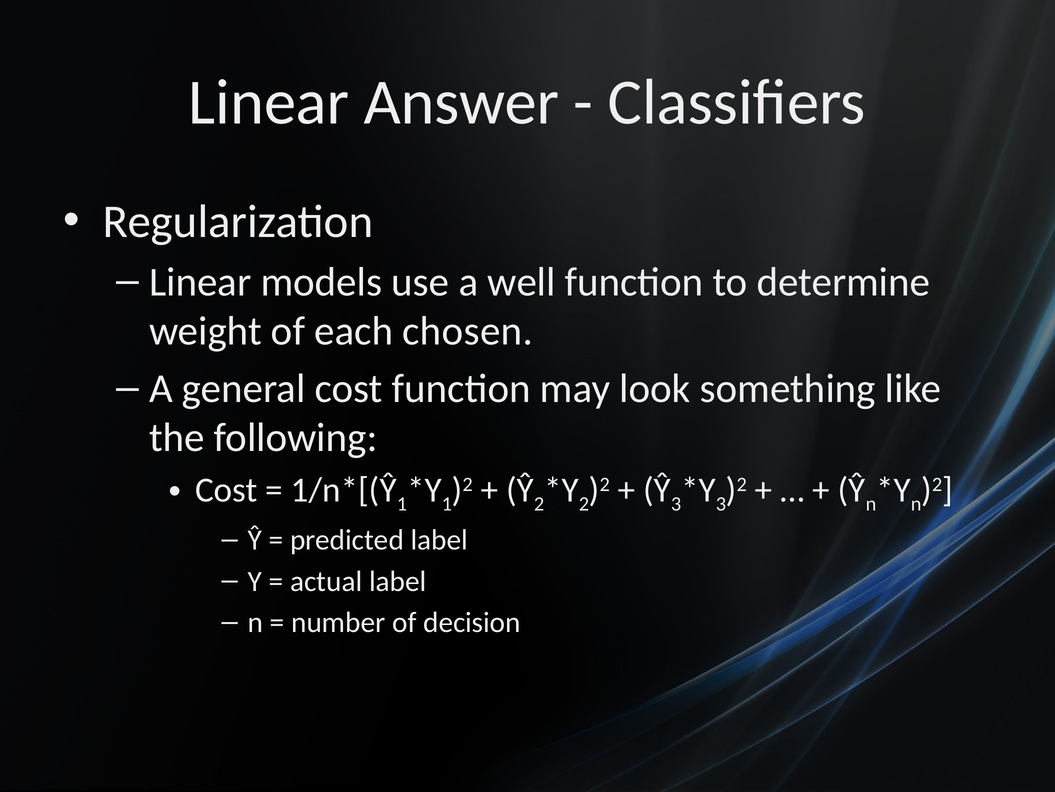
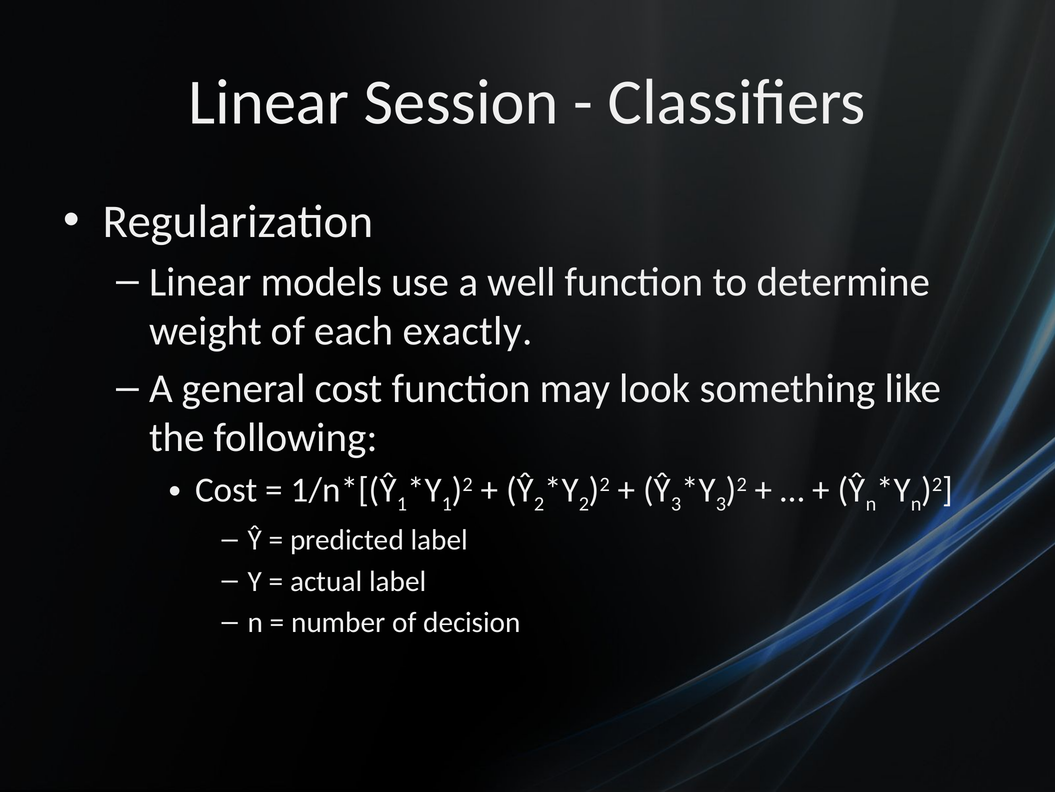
Answer: Answer -> Session
chosen: chosen -> exactly
